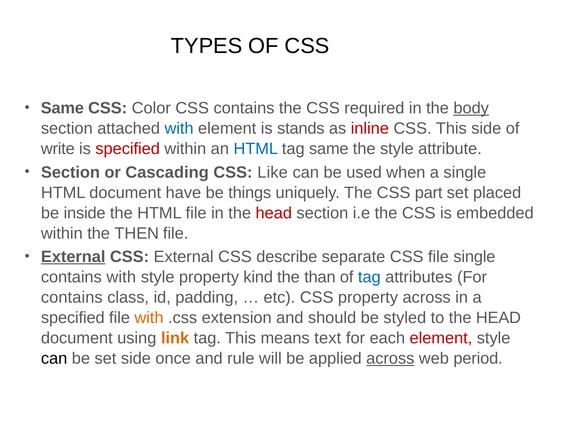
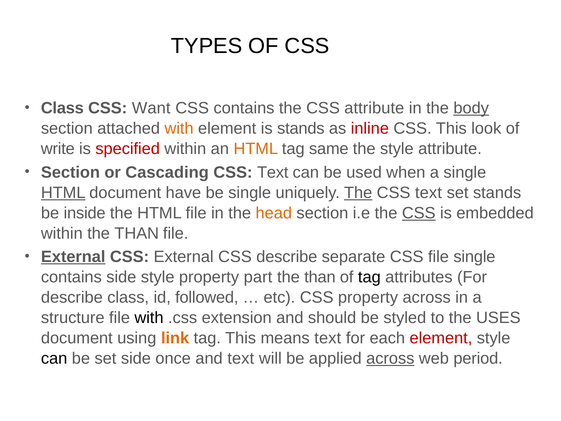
Same at (62, 108): Same -> Class
Color: Color -> Want
CSS required: required -> attribute
with at (179, 128) colour: blue -> orange
This side: side -> look
HTML at (256, 149) colour: blue -> orange
Like at (273, 172): Like -> Text
HTML at (63, 193) underline: none -> present
be things: things -> single
The at (358, 193) underline: none -> present
part at (429, 193): part -> text
set placed: placed -> stands
head at (274, 213) colour: red -> orange
CSS at (419, 213) underline: none -> present
within the THEN: THEN -> THAN
contains with: with -> side
kind: kind -> part
tag at (369, 277) colour: blue -> black
contains at (72, 297): contains -> describe
padding: padding -> followed
specified at (73, 318): specified -> structure
with at (149, 318) colour: orange -> black
to the HEAD: HEAD -> USES
and rule: rule -> text
